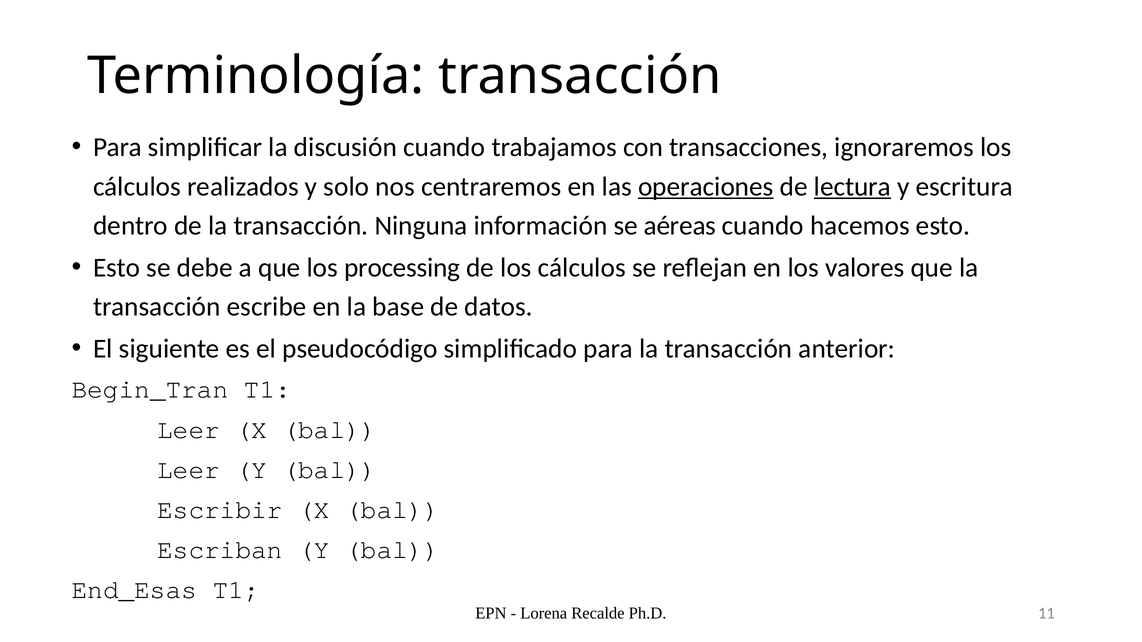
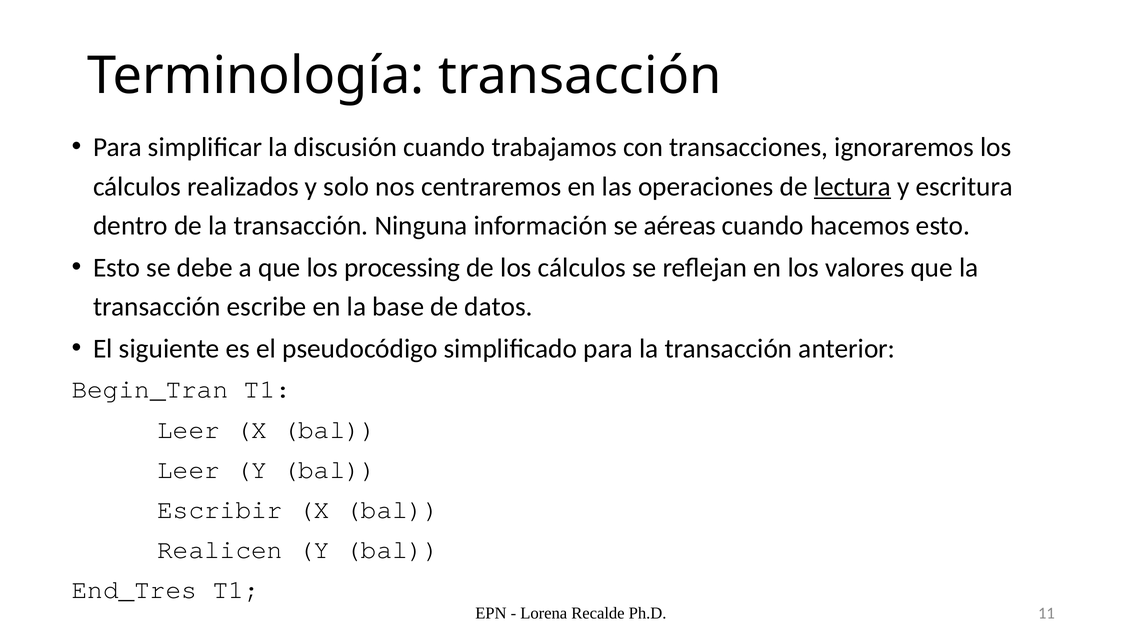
operaciones underline: present -> none
Escriban: Escriban -> Realicen
End_Esas: End_Esas -> End_Tres
